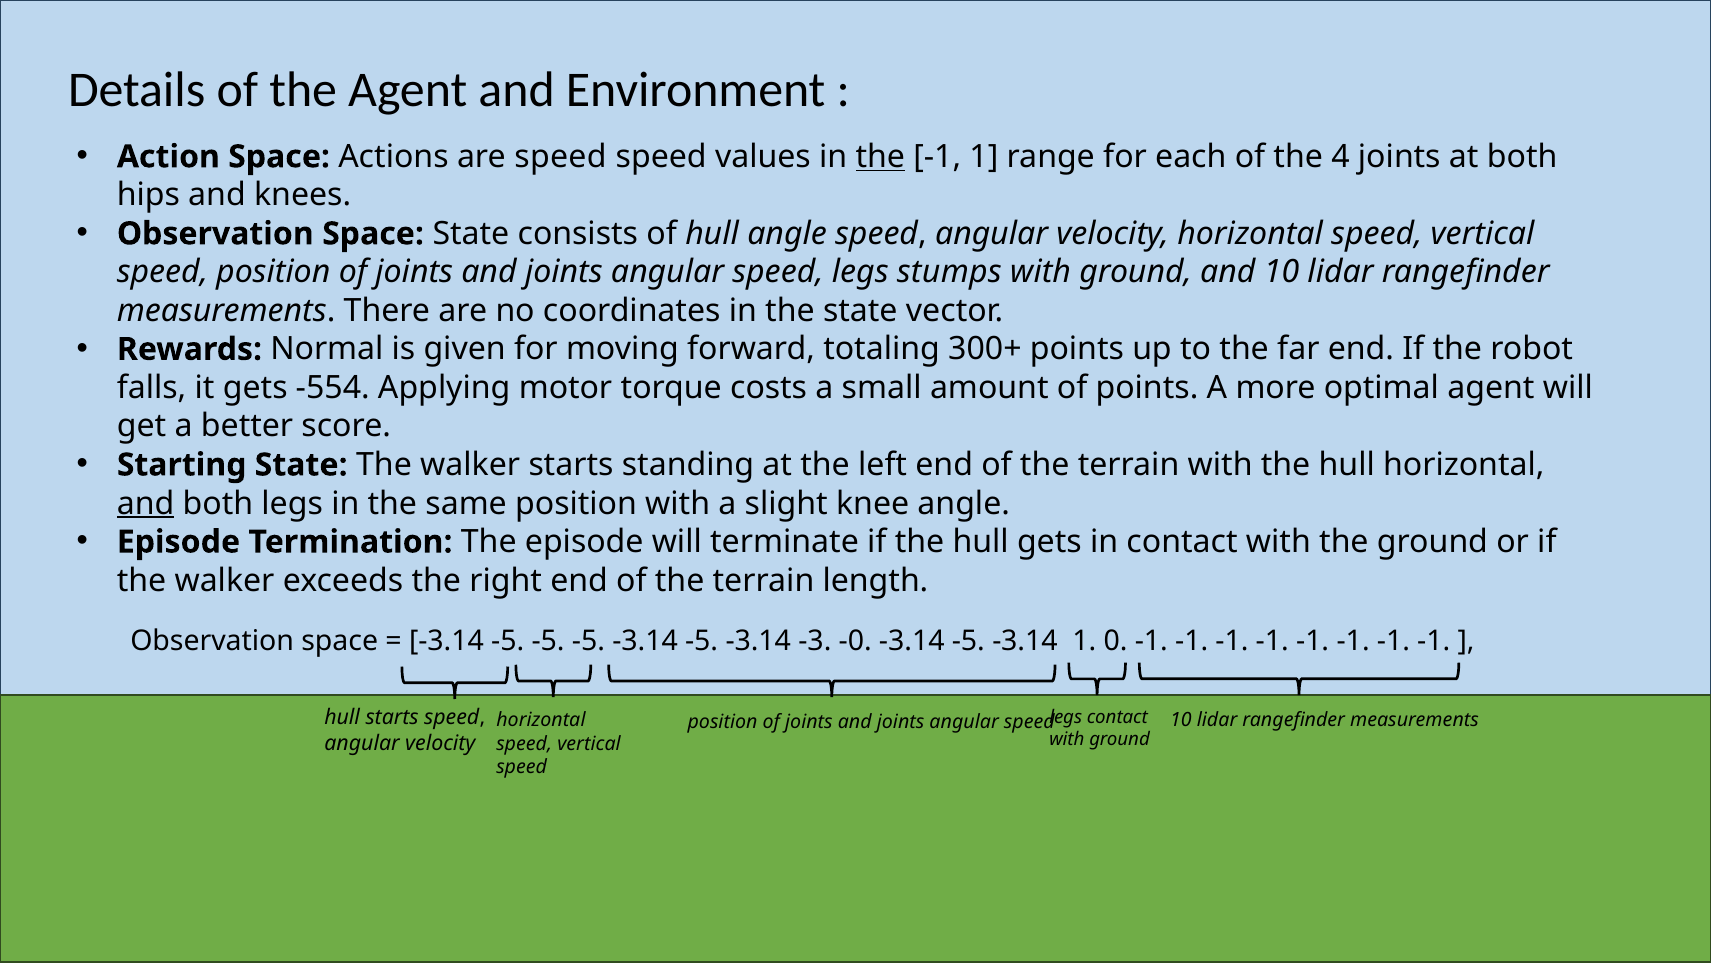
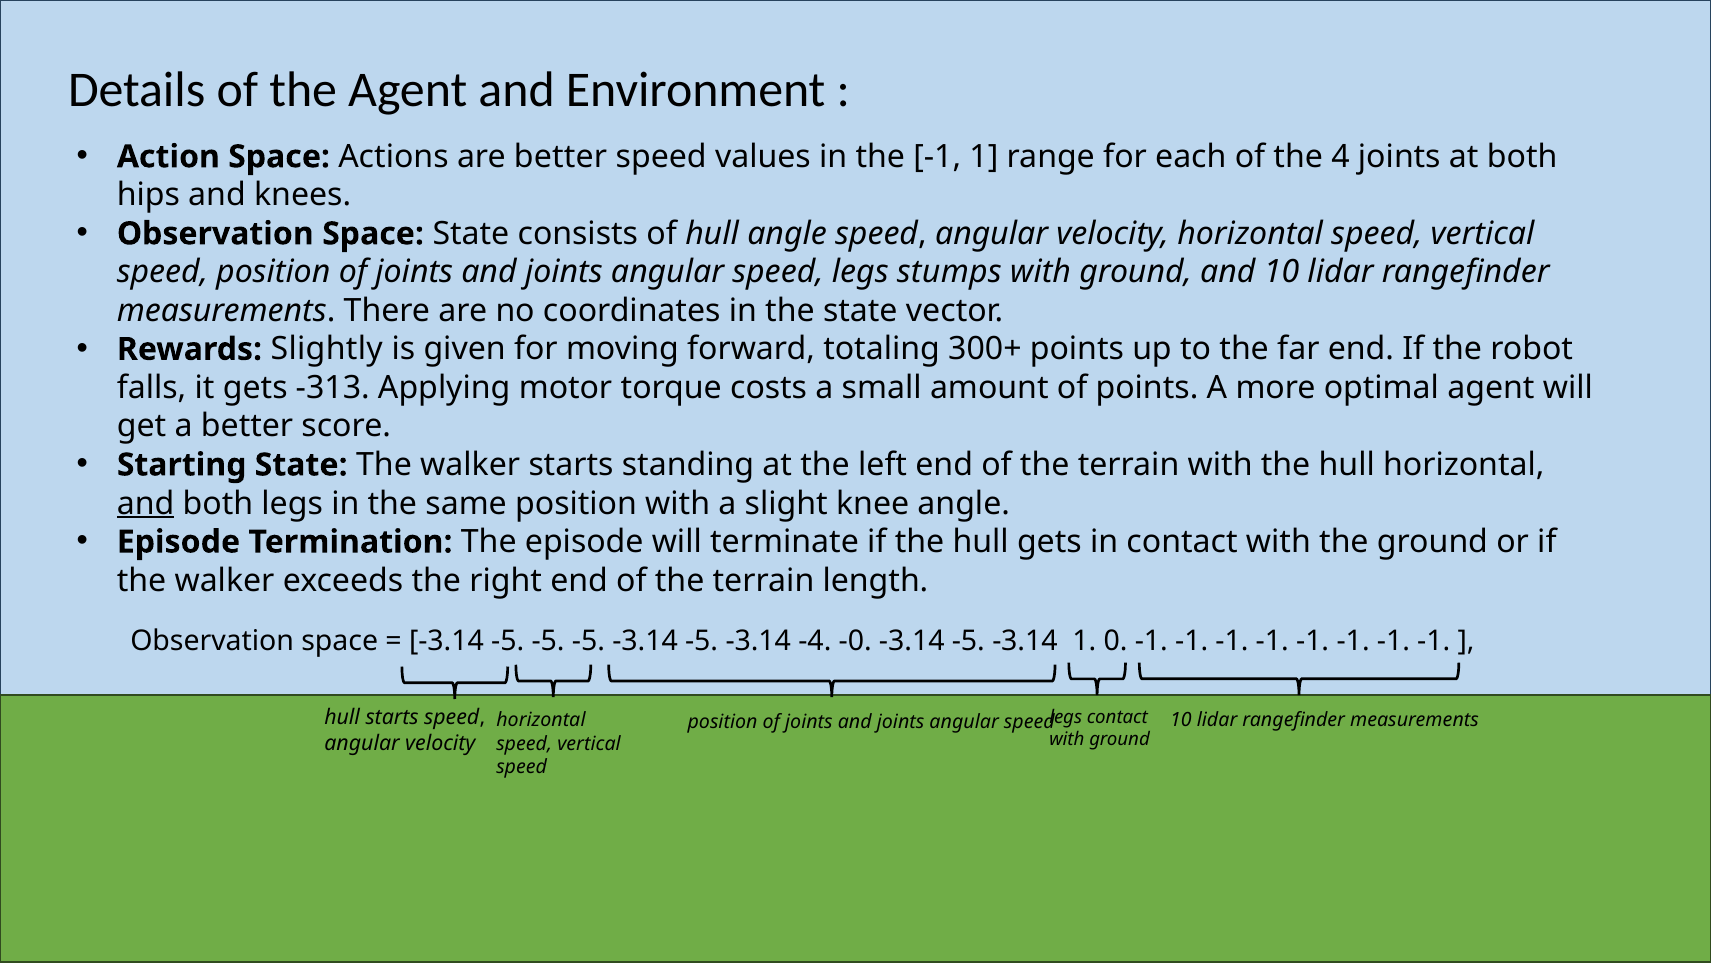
are speed: speed -> better
the at (880, 157) underline: present -> none
Normal: Normal -> Slightly
-554: -554 -> -313
-3: -3 -> -4
